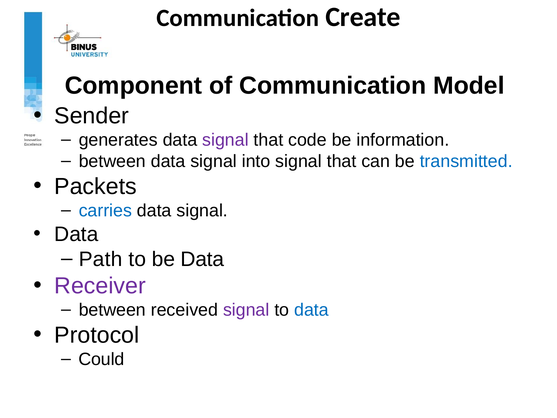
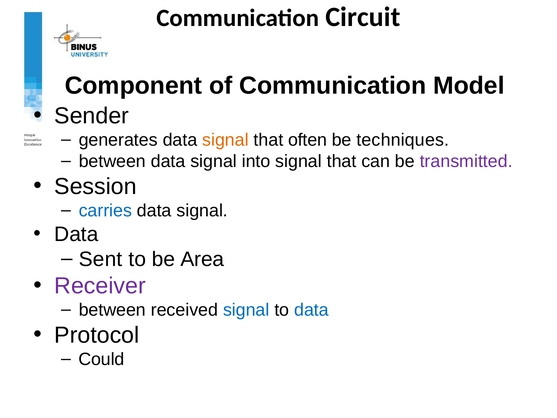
Create: Create -> Circuit
signal at (225, 140) colour: purple -> orange
code: code -> often
information: information -> techniques
transmitted colour: blue -> purple
Packets: Packets -> Session
Path: Path -> Sent
be Data: Data -> Area
signal at (246, 310) colour: purple -> blue
